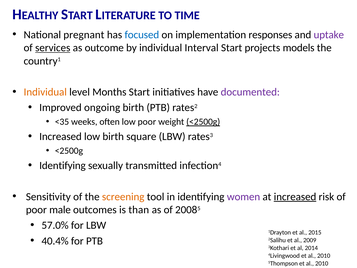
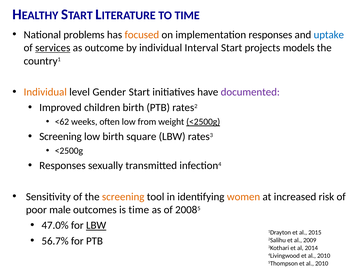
pregnant: pregnant -> problems
focused colour: blue -> orange
uptake colour: purple -> blue
Months: Months -> Gender
ongoing: ongoing -> children
<35: <35 -> <62
low poor: poor -> from
Increased at (60, 136): Increased -> Screening
Identifying at (62, 165): Identifying -> Responses
women colour: purple -> orange
increased at (295, 197) underline: present -> none
is than: than -> time
57.0%: 57.0% -> 47.0%
LBW at (96, 225) underline: none -> present
40.4%: 40.4% -> 56.7%
